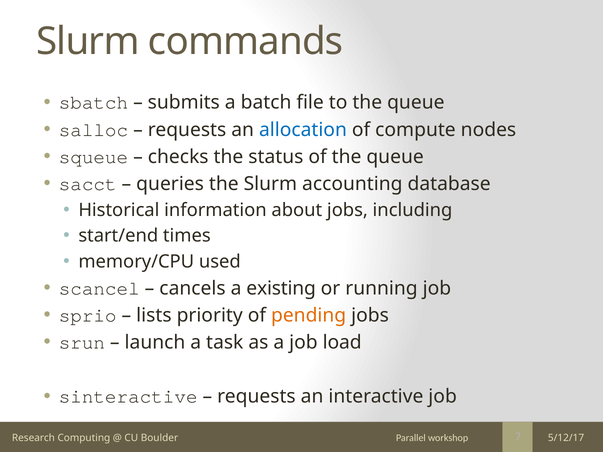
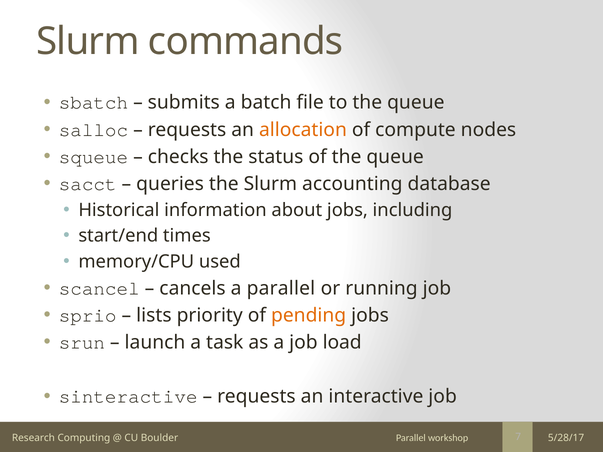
allocation colour: blue -> orange
a existing: existing -> parallel
5/12/17: 5/12/17 -> 5/28/17
